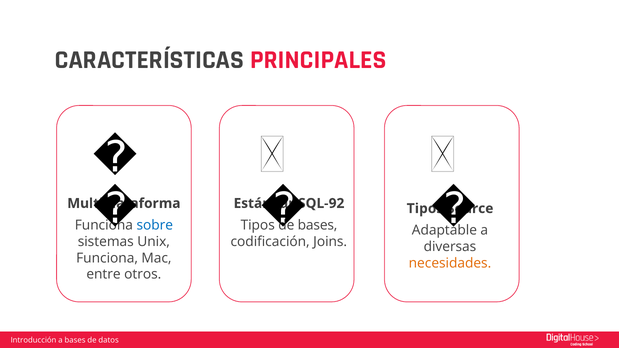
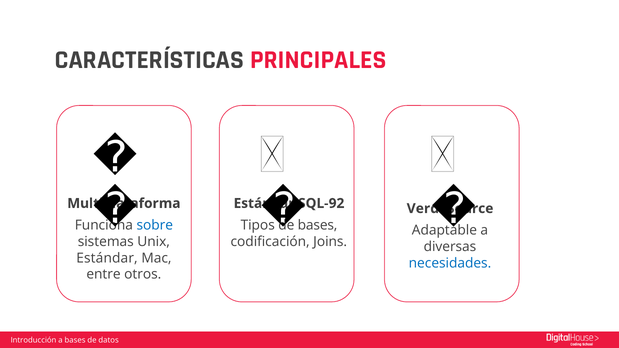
Tipos at (425, 209): Tipos -> Verdi
Funciona at (107, 258): Funciona -> Estándar
necesidades colour: orange -> blue
